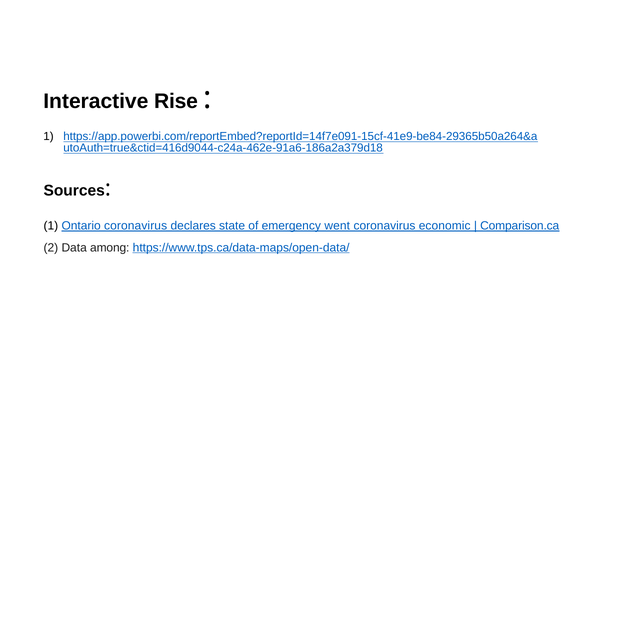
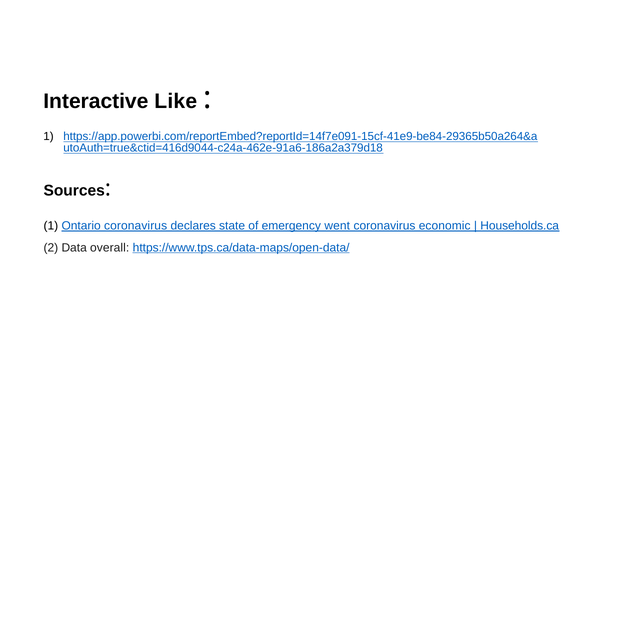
Rise: Rise -> Like
Comparison.ca: Comparison.ca -> Households.ca
among: among -> overall
